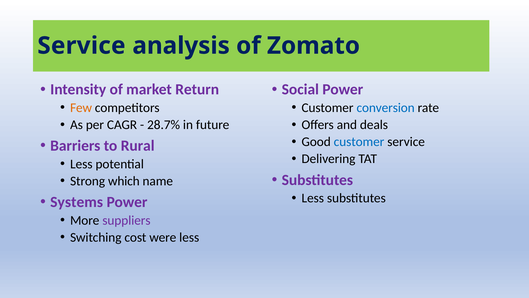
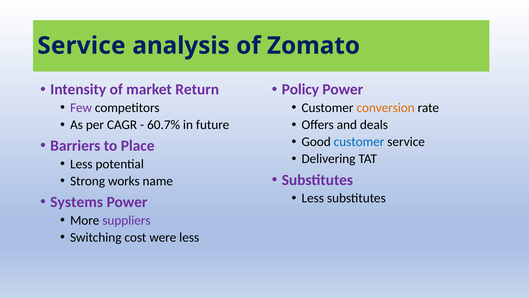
Social: Social -> Policy
Few colour: orange -> purple
conversion colour: blue -> orange
28.7%: 28.7% -> 60.7%
Rural: Rural -> Place
which: which -> works
